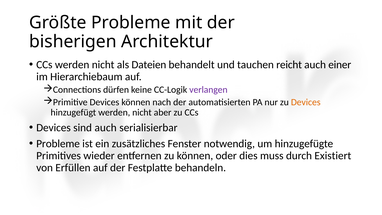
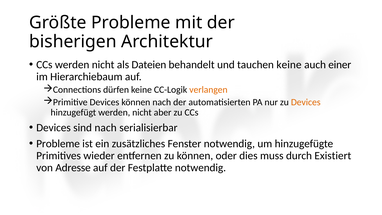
tauchen reicht: reicht -> keine
verlangen colour: purple -> orange
sind auch: auch -> nach
Erfüllen: Erfüllen -> Adresse
Festplatte behandeln: behandeln -> notwendig
